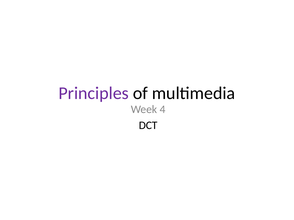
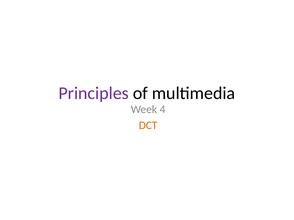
DCT colour: black -> orange
